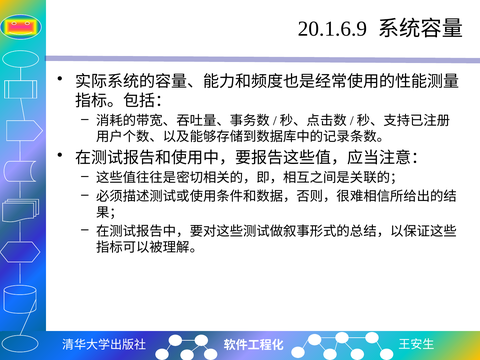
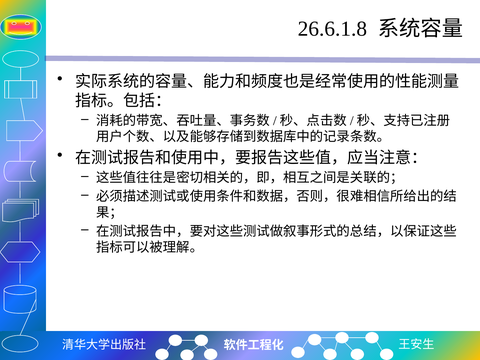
20.1.6.9: 20.1.6.9 -> 26.6.1.8
